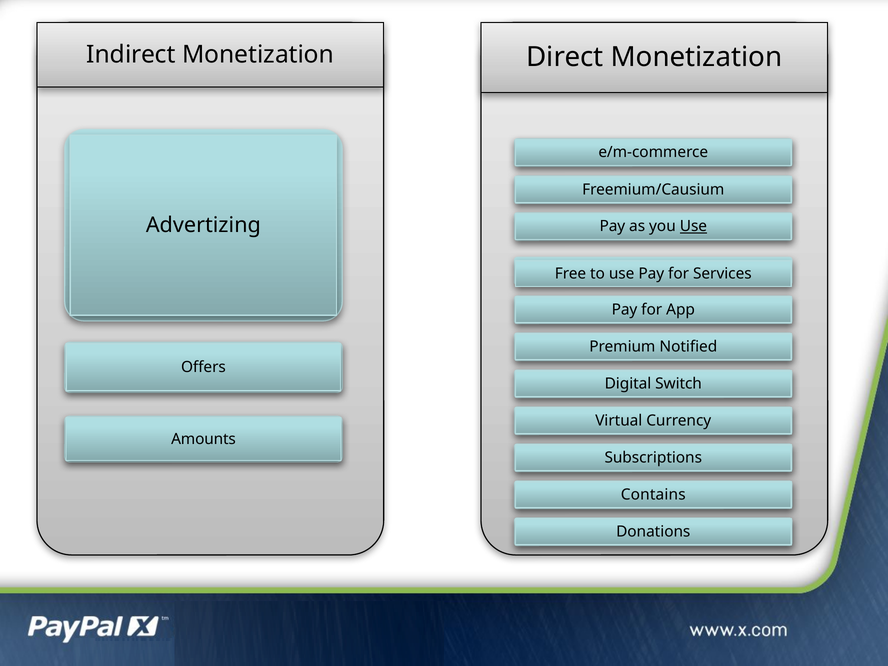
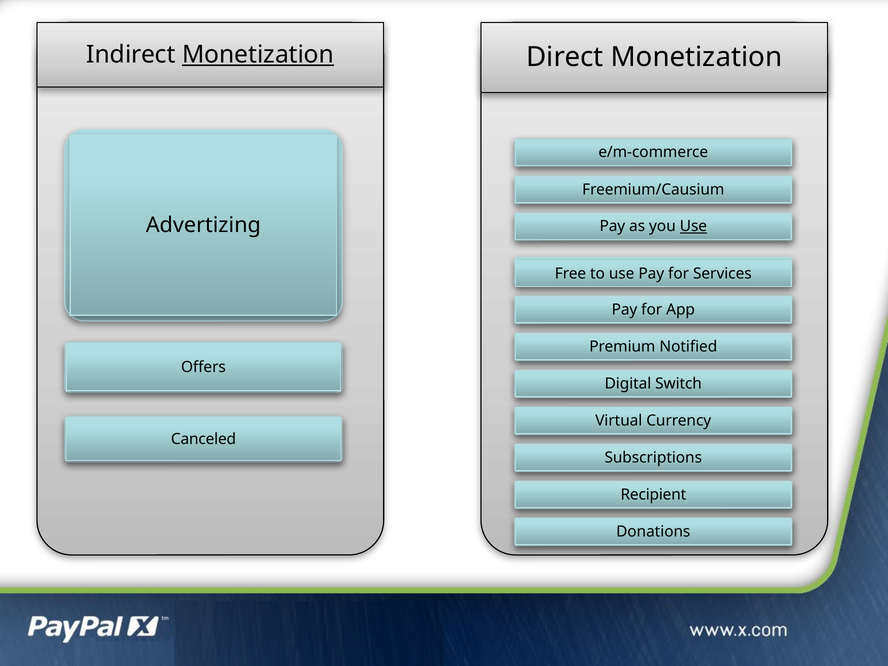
Monetization at (258, 55) underline: none -> present
Amounts: Amounts -> Canceled
Contains: Contains -> Recipient
